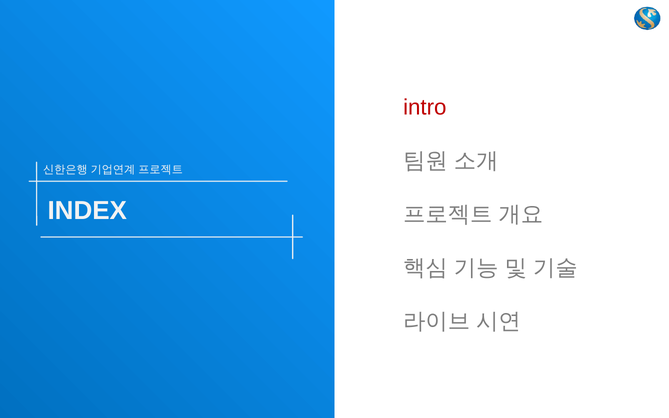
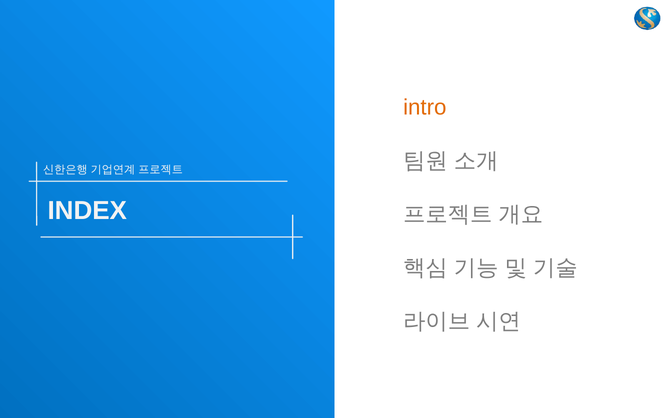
intro colour: red -> orange
